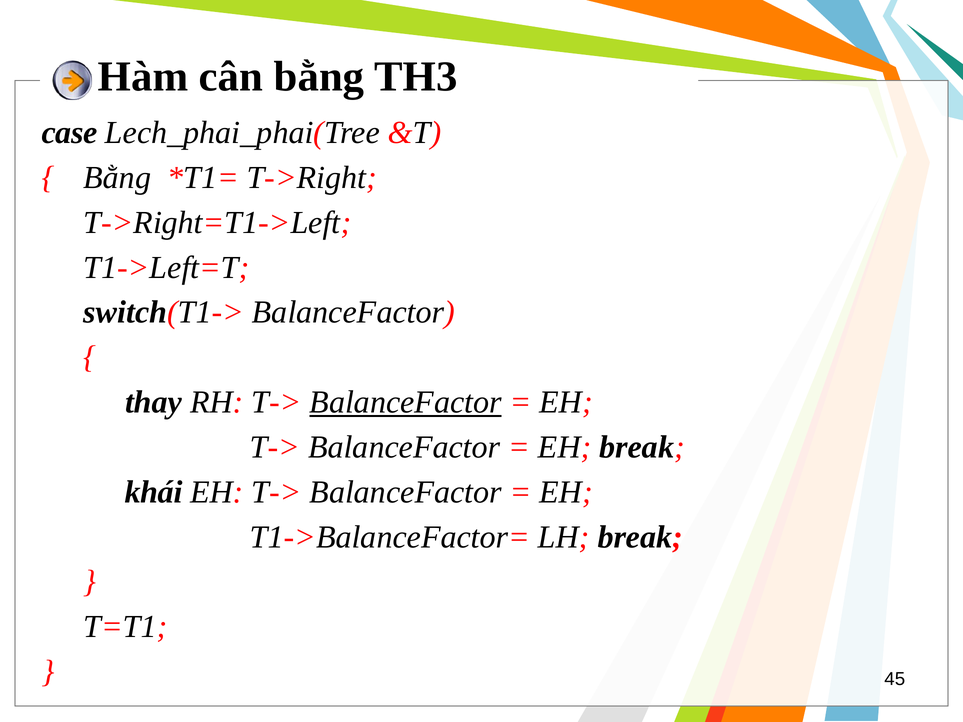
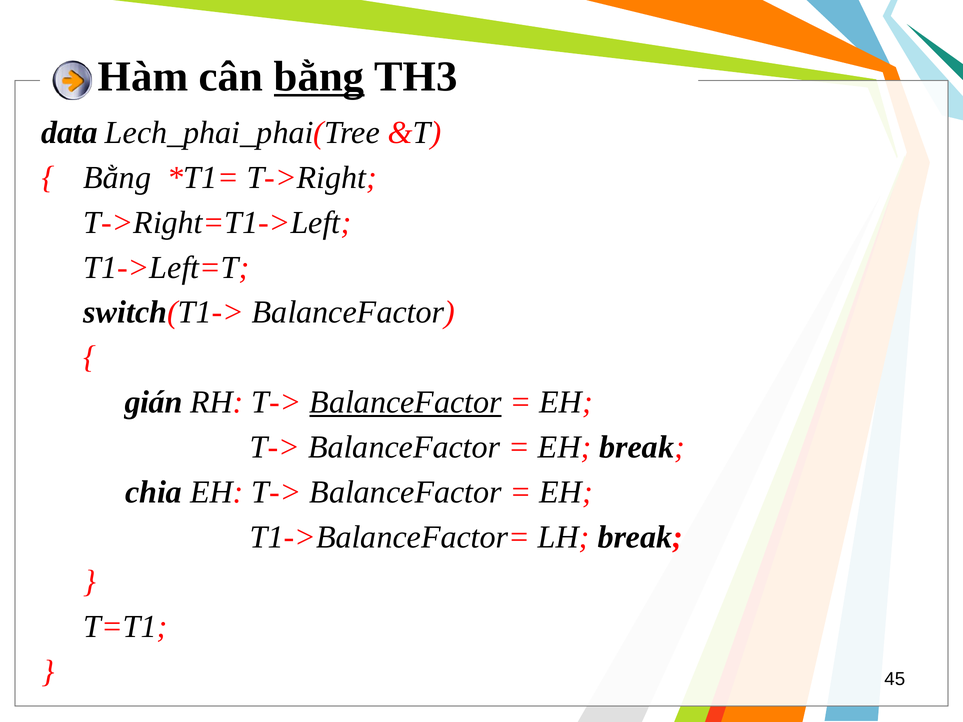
bằng at (319, 77) underline: none -> present
case: case -> data
thay: thay -> gián
khái: khái -> chia
